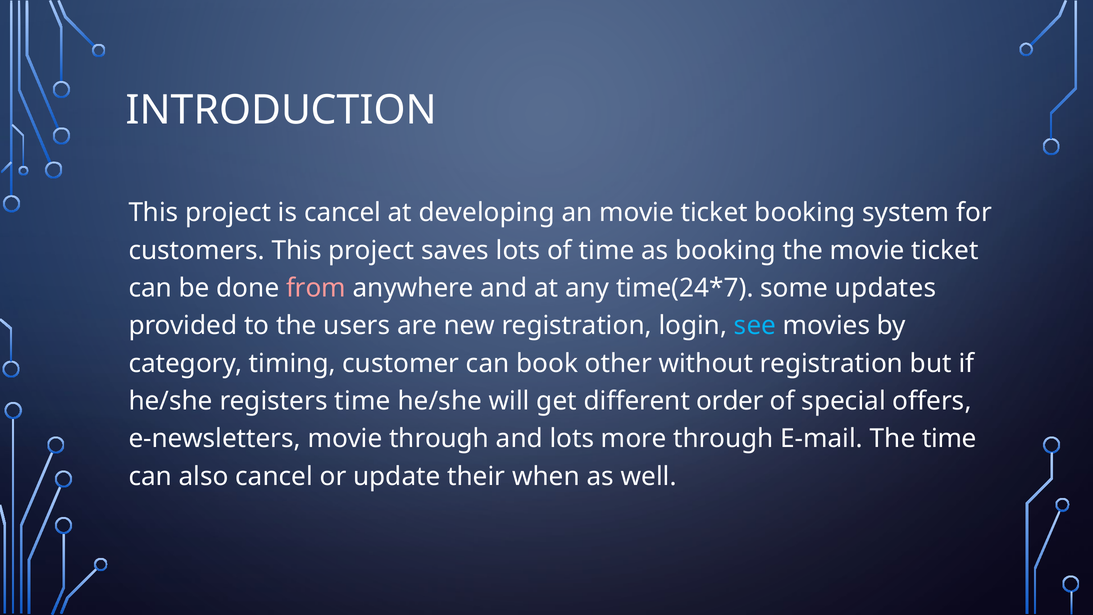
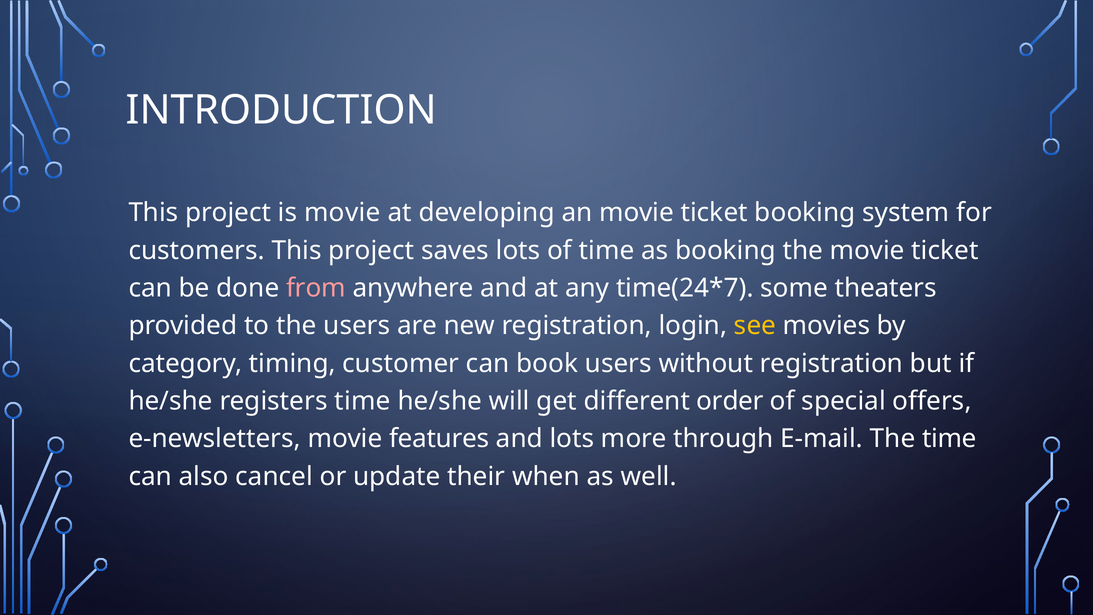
is cancel: cancel -> movie
updates: updates -> theaters
see colour: light blue -> yellow
book other: other -> users
movie through: through -> features
